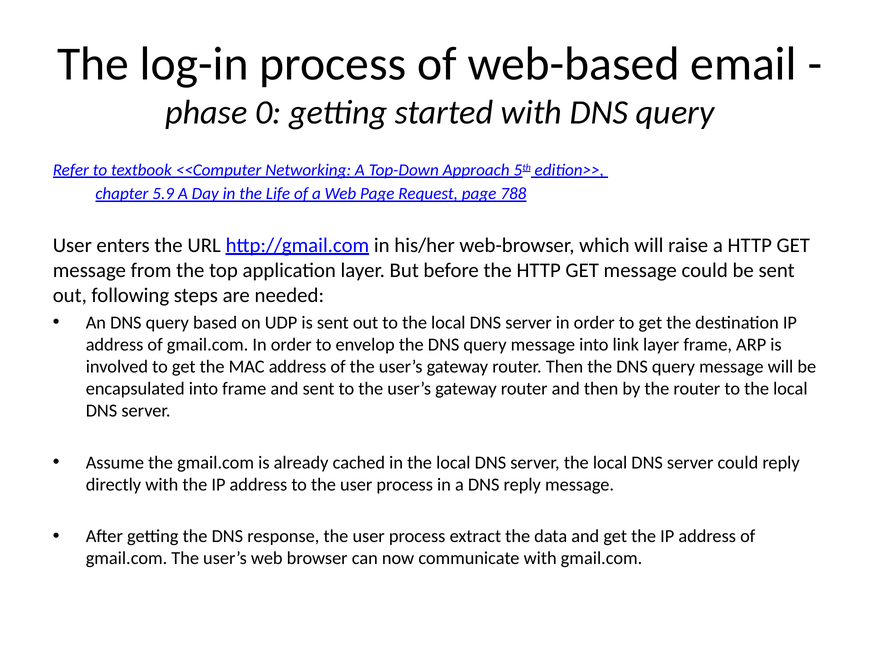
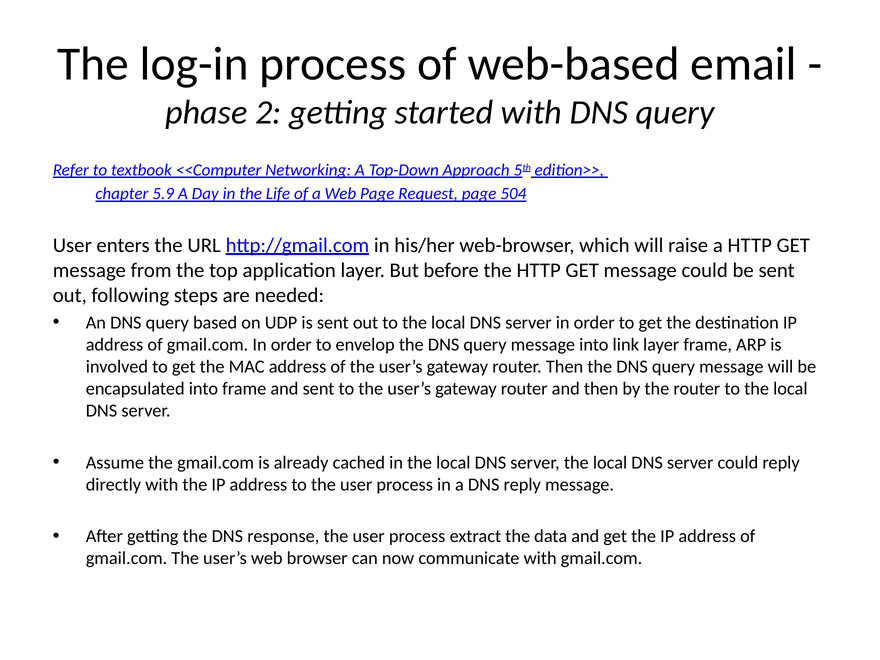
0: 0 -> 2
788: 788 -> 504
